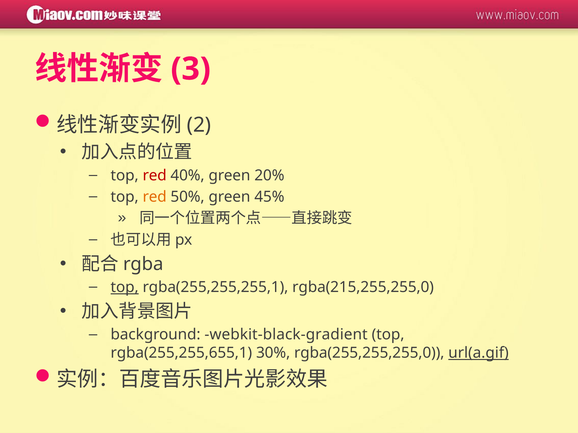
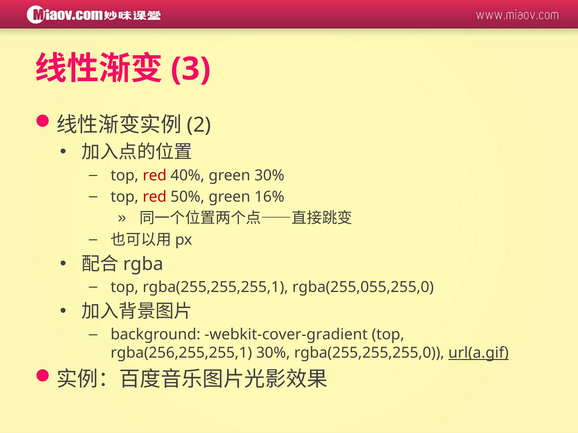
green 20%: 20% -> 30%
red at (155, 197) colour: orange -> red
45%: 45% -> 16%
top at (125, 288) underline: present -> none
rgba(215,255,255,0: rgba(215,255,255,0 -> rgba(255,055,255,0
webkit-black-gradient: webkit-black-gradient -> webkit-cover-gradient
rgba(255,255,655,1: rgba(255,255,655,1 -> rgba(256,255,255,1
